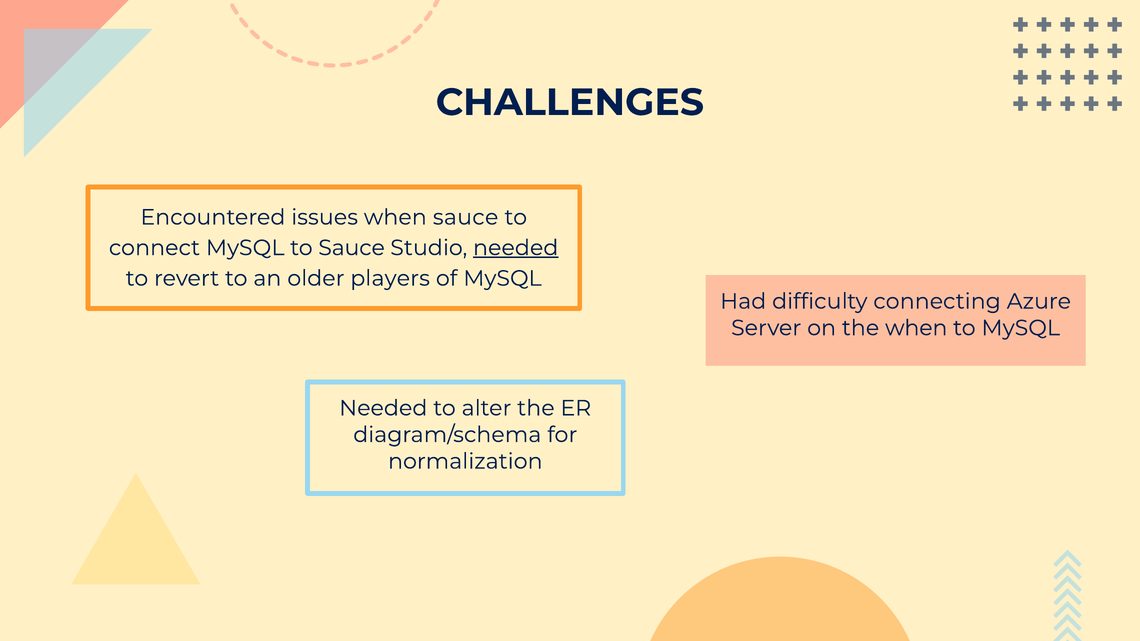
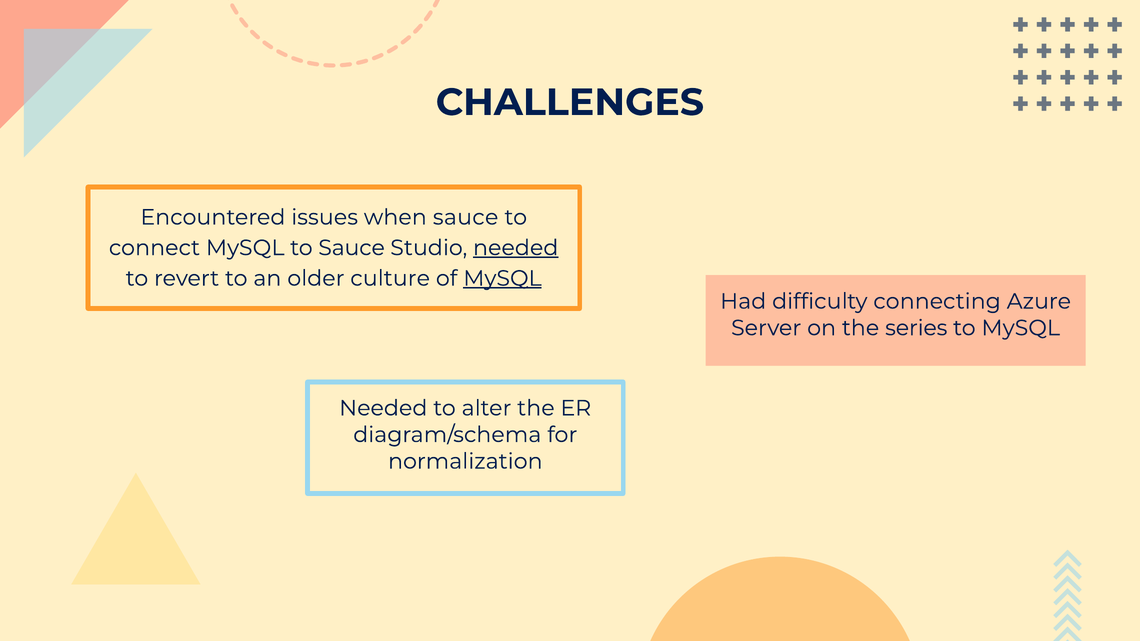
players: players -> culture
MySQL at (502, 278) underline: none -> present
the when: when -> series
